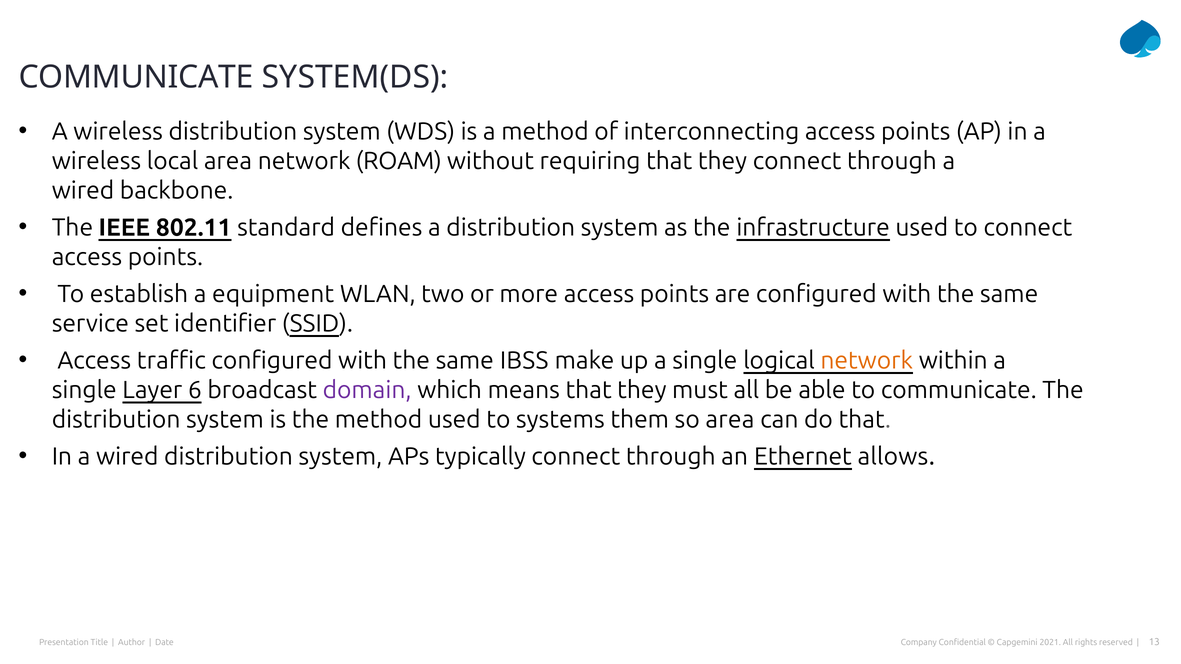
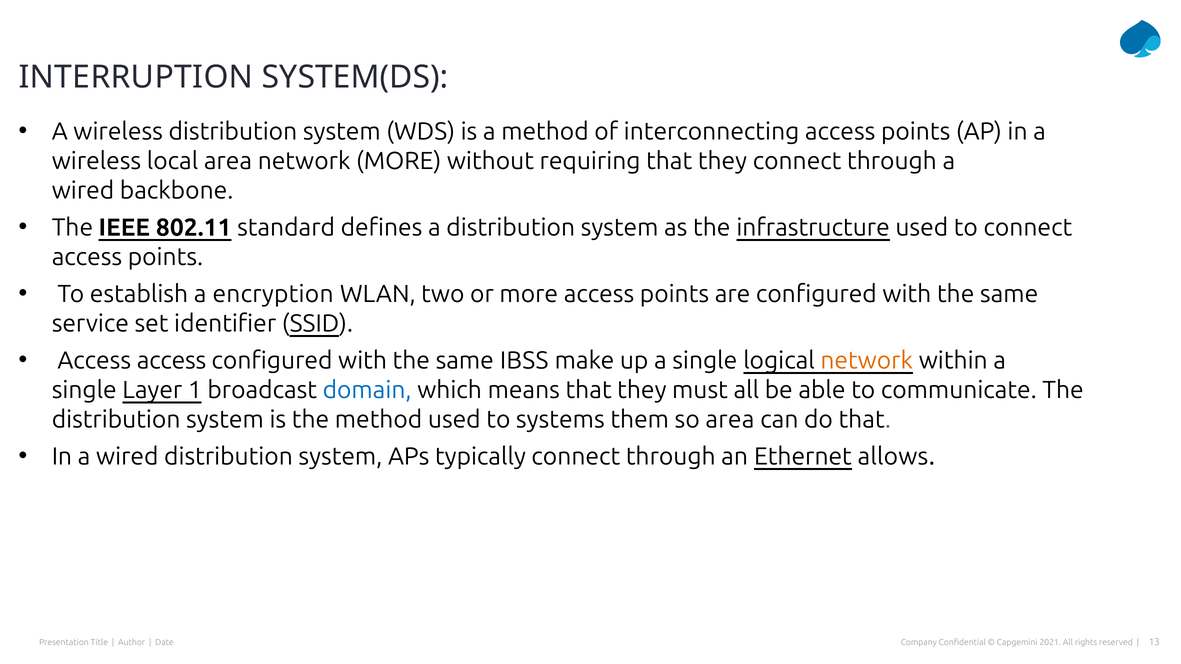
COMMUNICATE at (136, 77): COMMUNICATE -> INTERRUPTION
network ROAM: ROAM -> MORE
equipment: equipment -> encryption
Access traffic: traffic -> access
6: 6 -> 1
domain colour: purple -> blue
